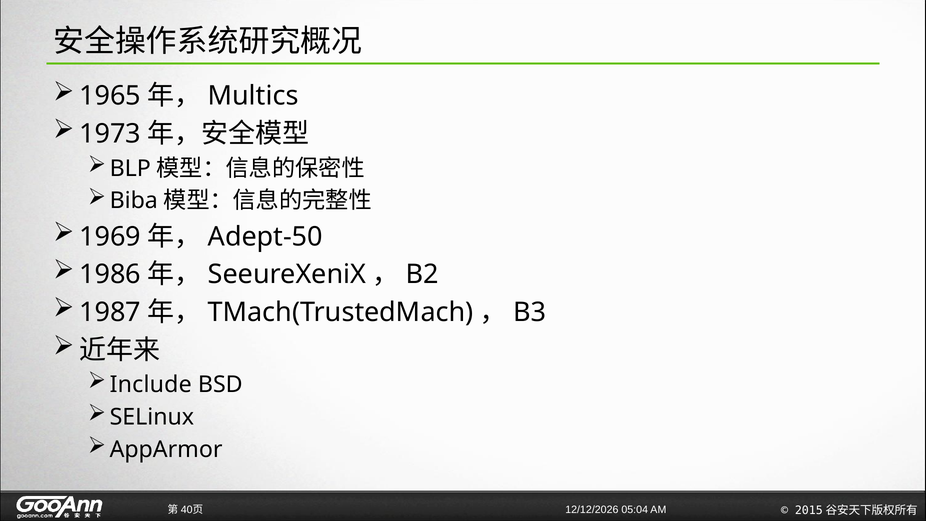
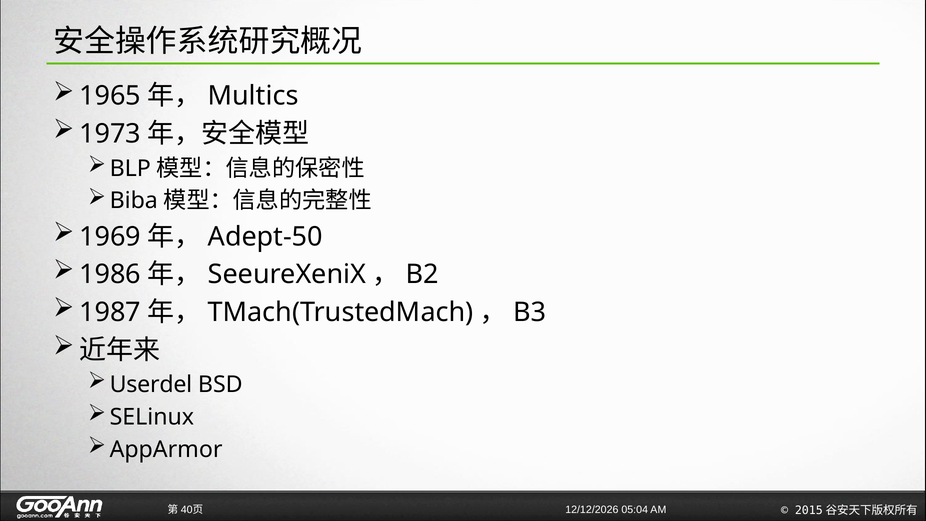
Include: Include -> Userdel
